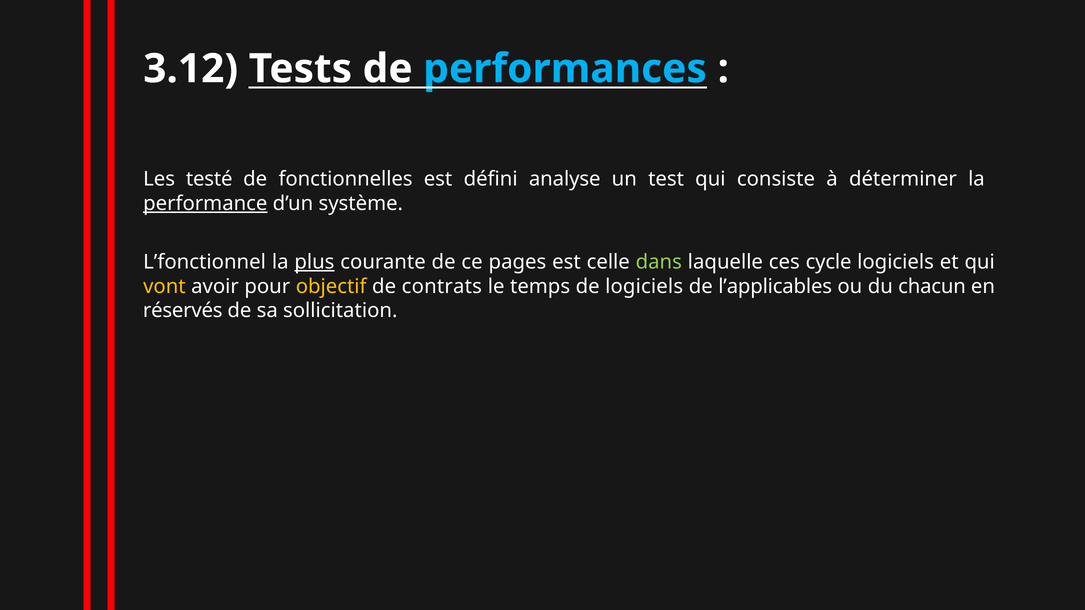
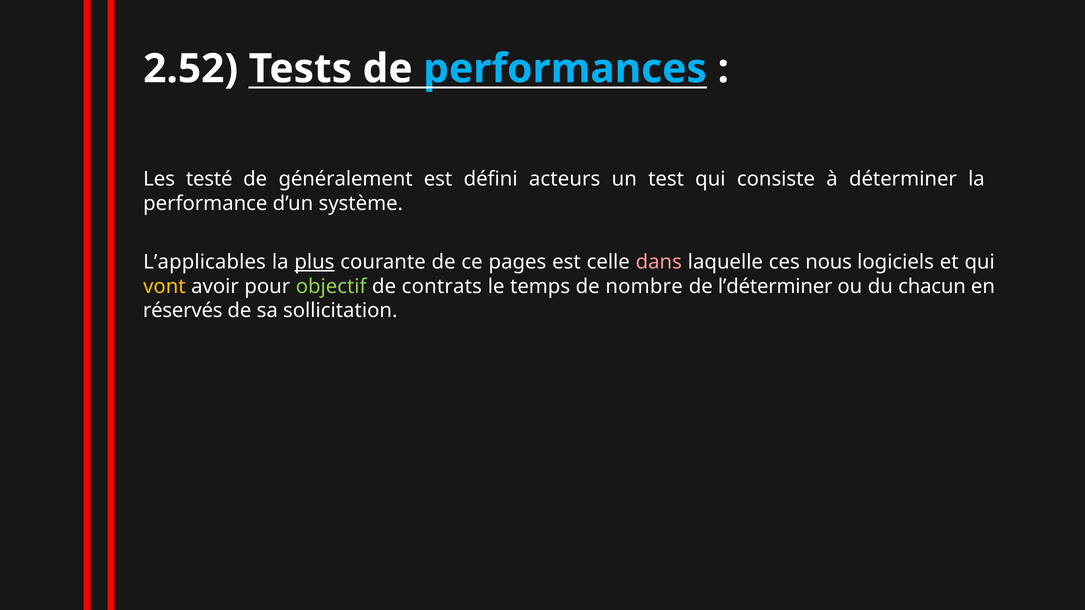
3.12: 3.12 -> 2.52
fonctionnelles: fonctionnelles -> généralement
analyse: analyse -> acteurs
performance underline: present -> none
L’fonctionnel: L’fonctionnel -> L’applicables
dans colour: light green -> pink
cycle: cycle -> nous
objectif colour: yellow -> light green
de logiciels: logiciels -> nombre
l’applicables: l’applicables -> l’déterminer
